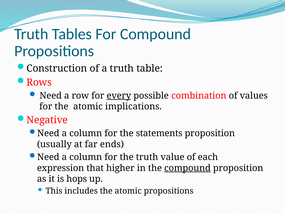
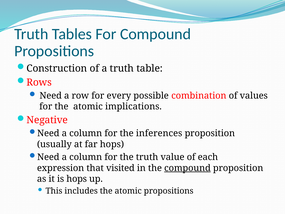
every underline: present -> none
statements: statements -> inferences
far ends: ends -> hops
higher: higher -> visited
